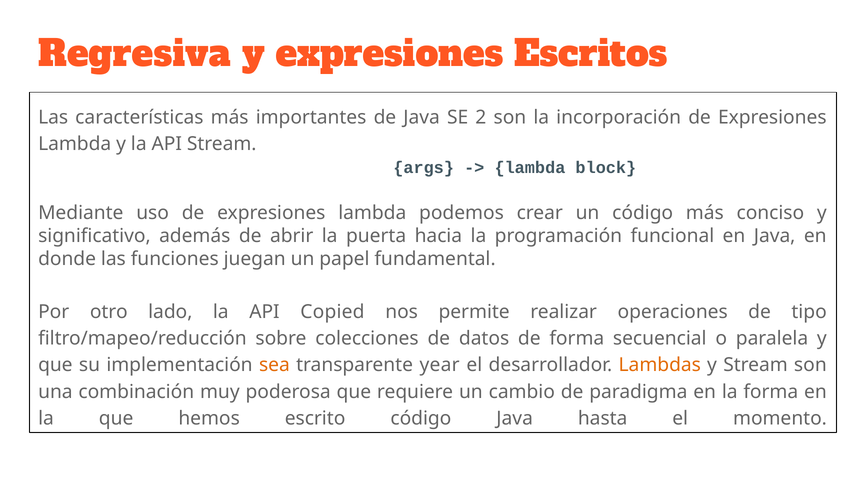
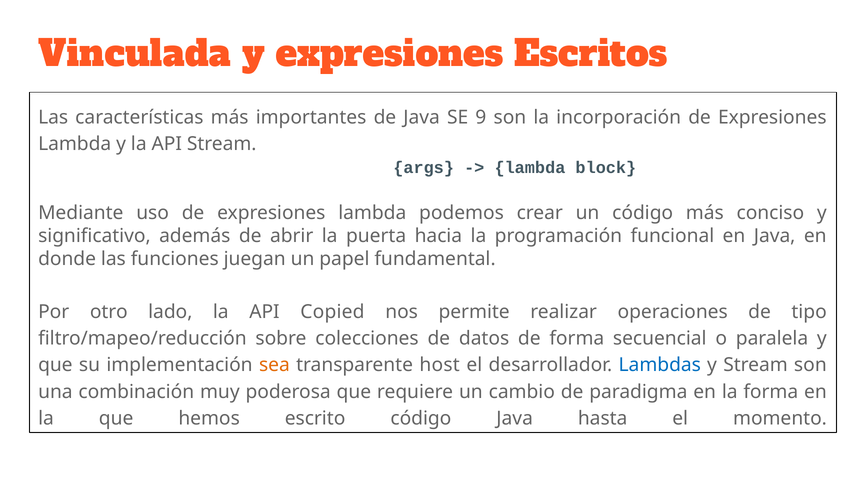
Regresiva: Regresiva -> Vinculada
2: 2 -> 9
year: year -> host
Lambdas colour: orange -> blue
